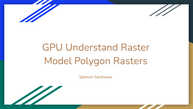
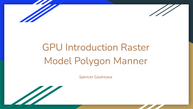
Understand: Understand -> Introduction
Rasters: Rasters -> Manner
